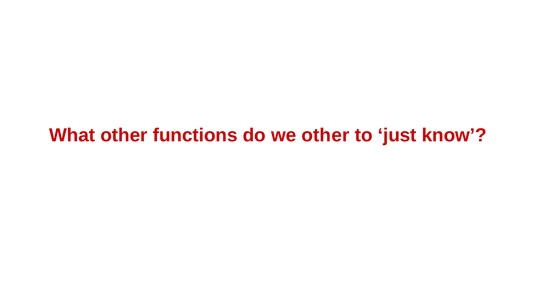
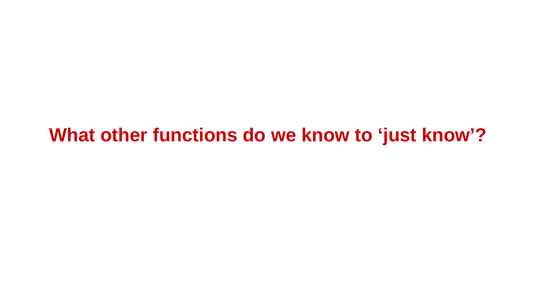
we other: other -> know
